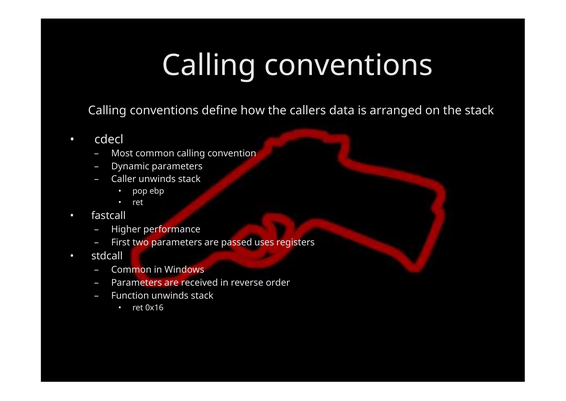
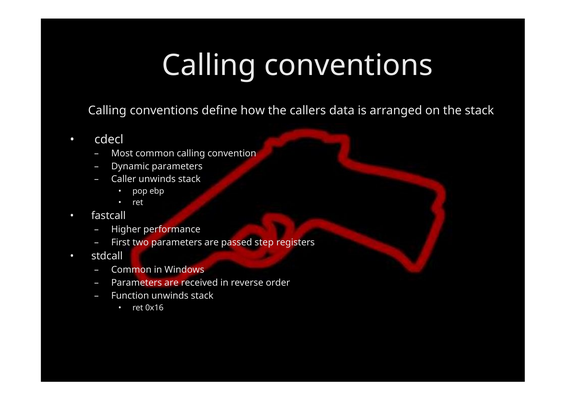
uses: uses -> step
